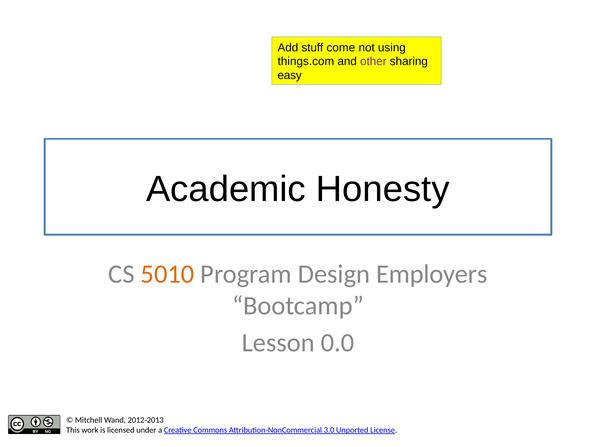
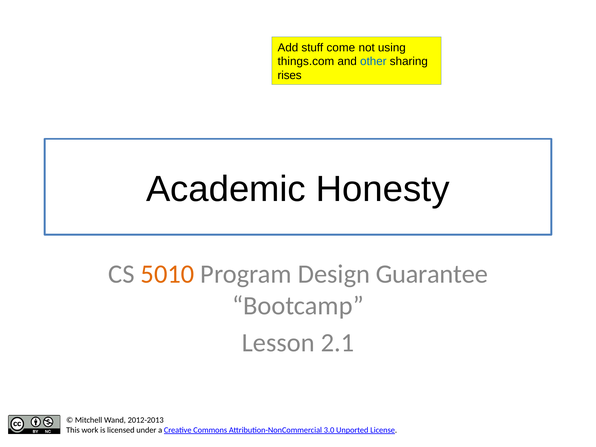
other colour: purple -> blue
easy: easy -> rises
Employers: Employers -> Guarantee
0.0: 0.0 -> 2.1
